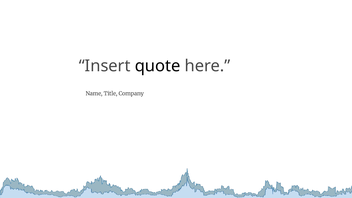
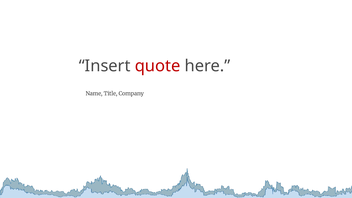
quote colour: black -> red
